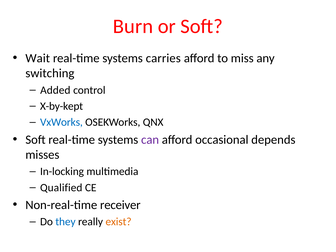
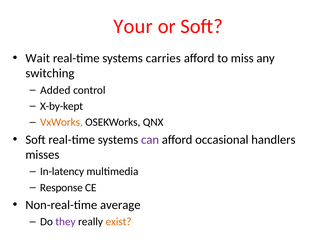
Burn: Burn -> Your
VxWorks colour: blue -> orange
depends: depends -> handlers
In-locking: In-locking -> In-latency
Qualified: Qualified -> Response
receiver: receiver -> average
they colour: blue -> purple
